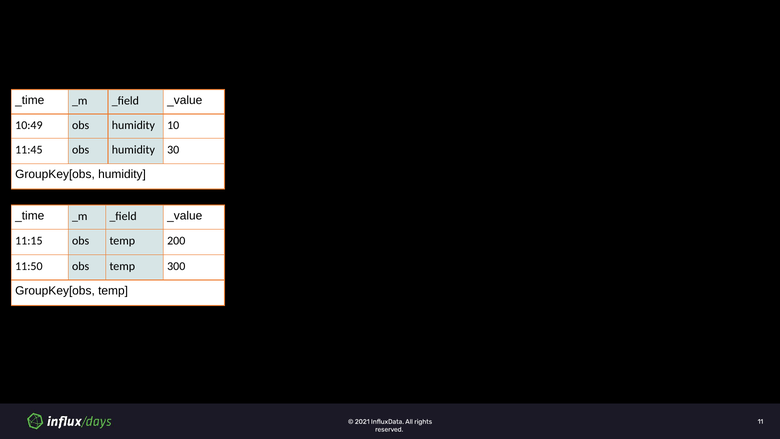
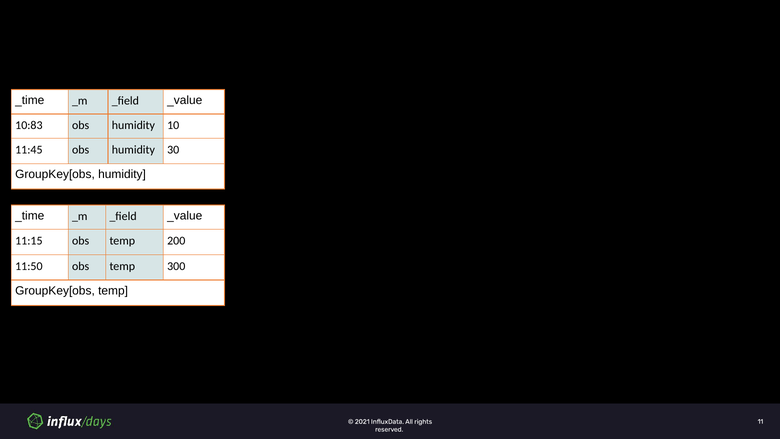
10:49: 10:49 -> 10:83
